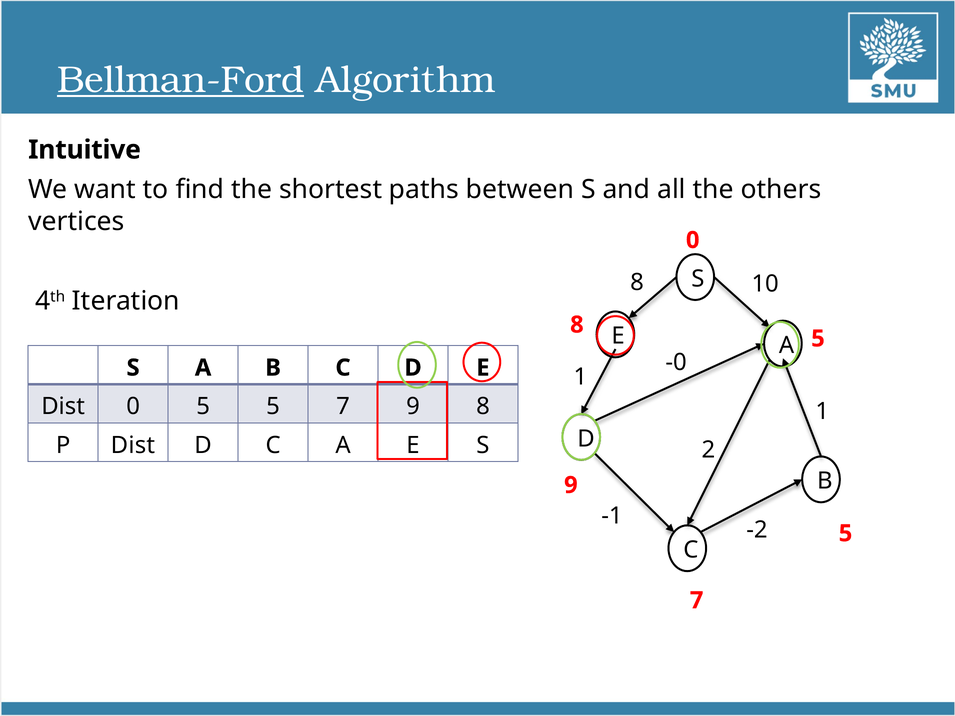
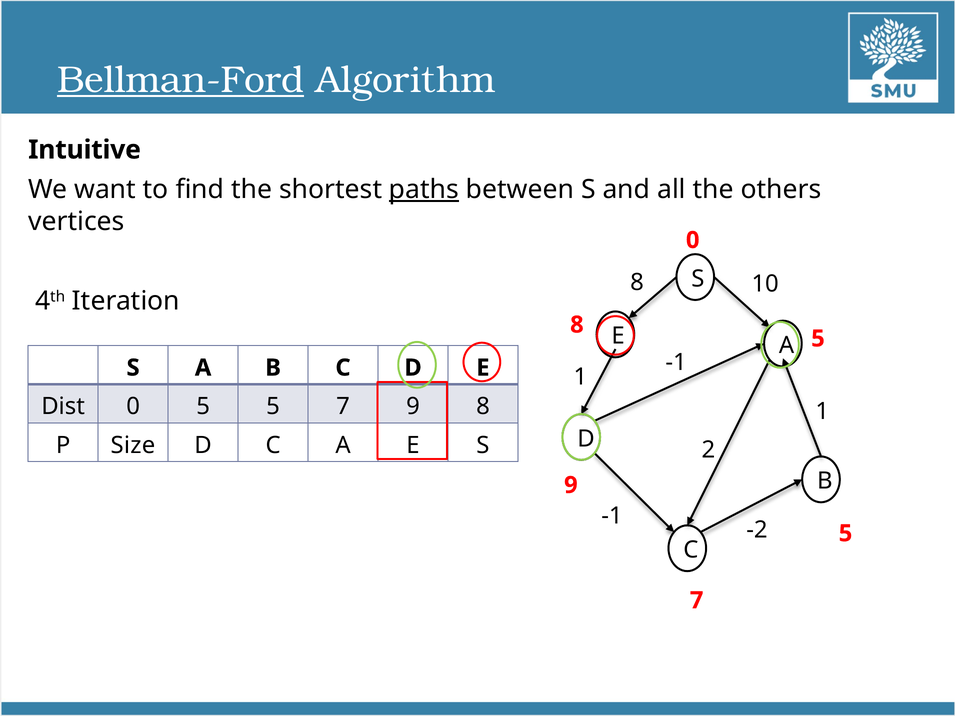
paths underline: none -> present
-0 at (676, 363): -0 -> -1
P Dist: Dist -> Size
